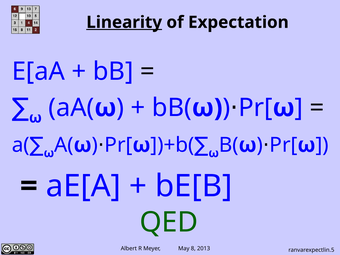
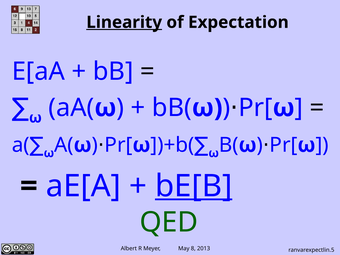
bE[B underline: none -> present
